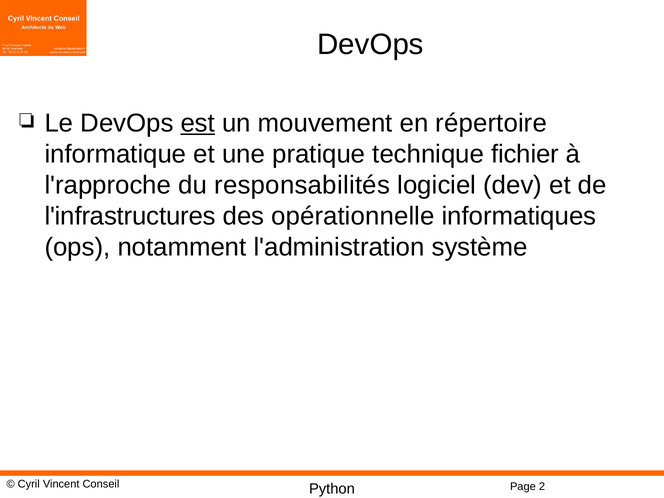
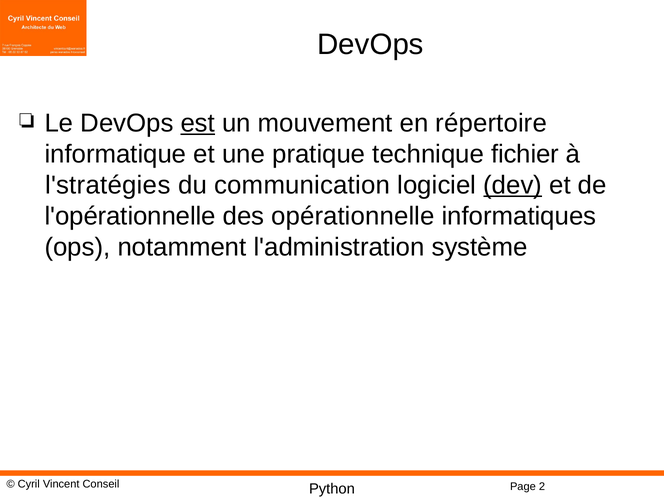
l'rapproche: l'rapproche -> l'stratégies
responsabilités: responsabilités -> communication
dev underline: none -> present
l'infrastructures: l'infrastructures -> l'opérationnelle
